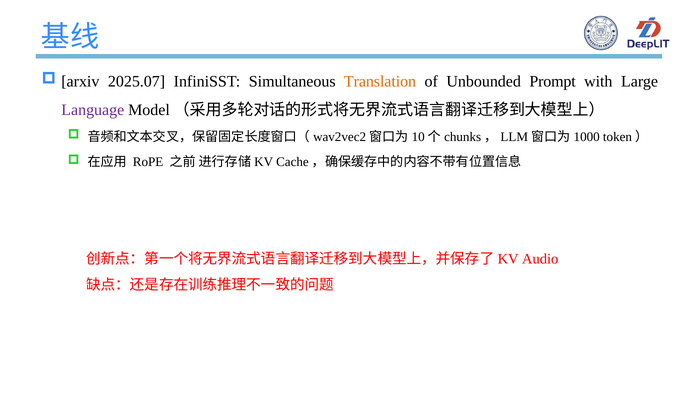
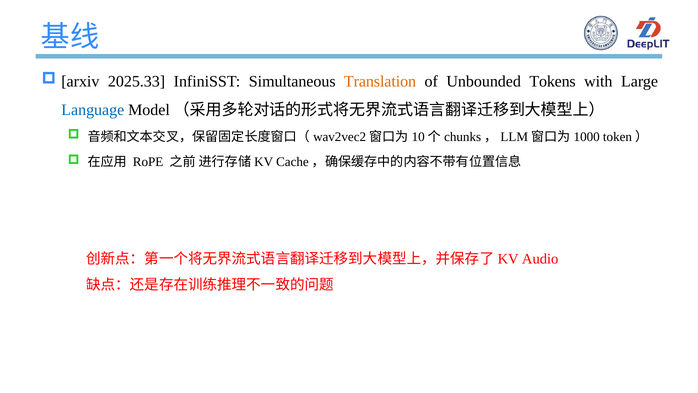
2025.07: 2025.07 -> 2025.33
Prompt: Prompt -> Tokens
Language colour: purple -> blue
